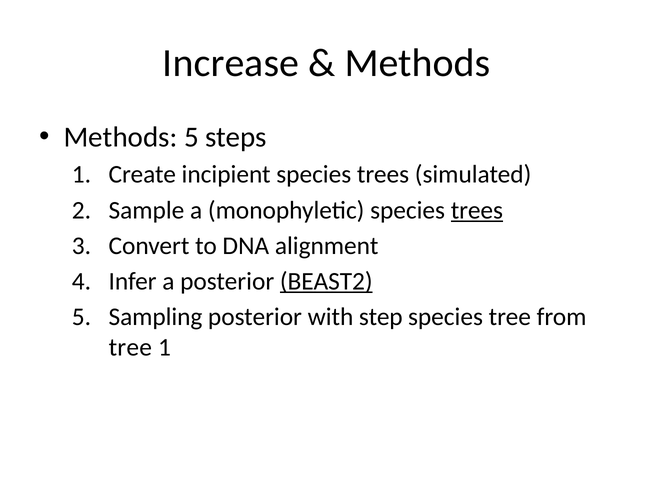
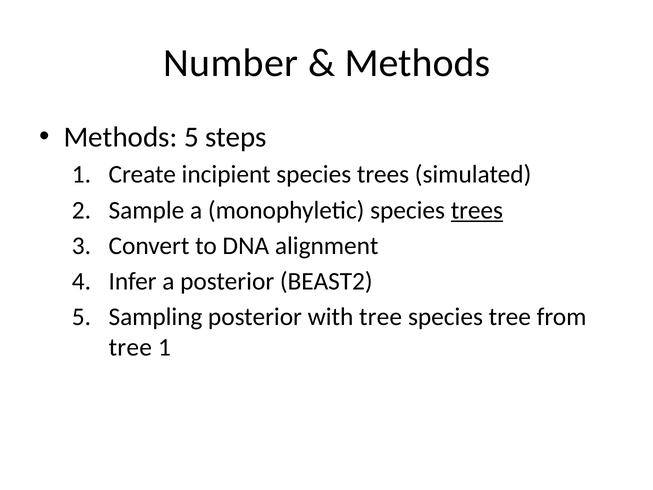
Increase: Increase -> Number
BEAST2 underline: present -> none
with step: step -> tree
